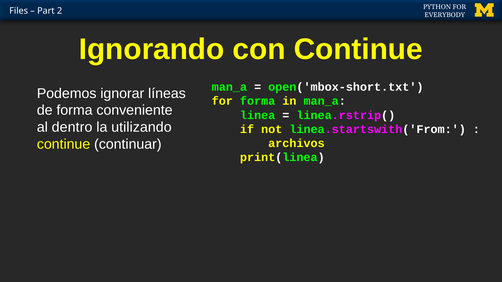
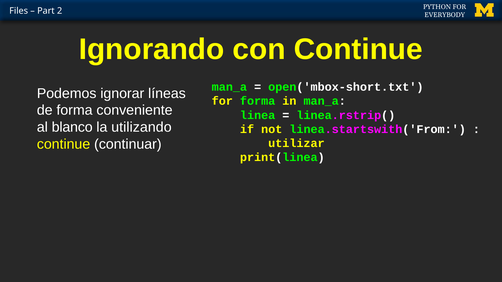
dentro: dentro -> blanco
archivos: archivos -> utilizar
